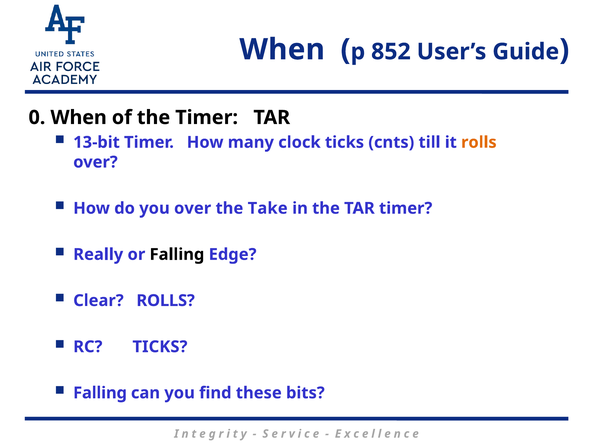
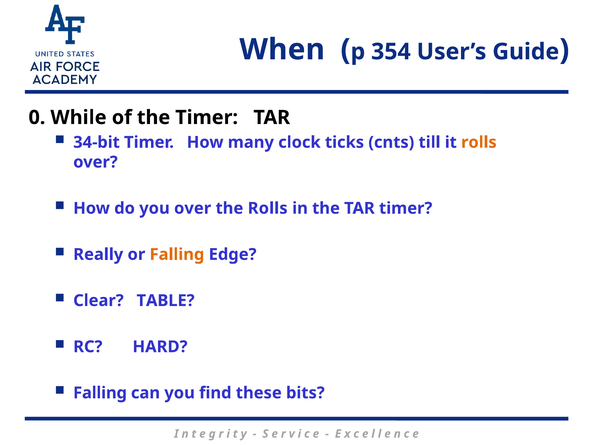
852: 852 -> 354
0 When: When -> While
13-bit: 13-bit -> 34-bit
the Take: Take -> Rolls
Falling at (177, 254) colour: black -> orange
Clear ROLLS: ROLLS -> TABLE
RC TICKS: TICKS -> HARD
